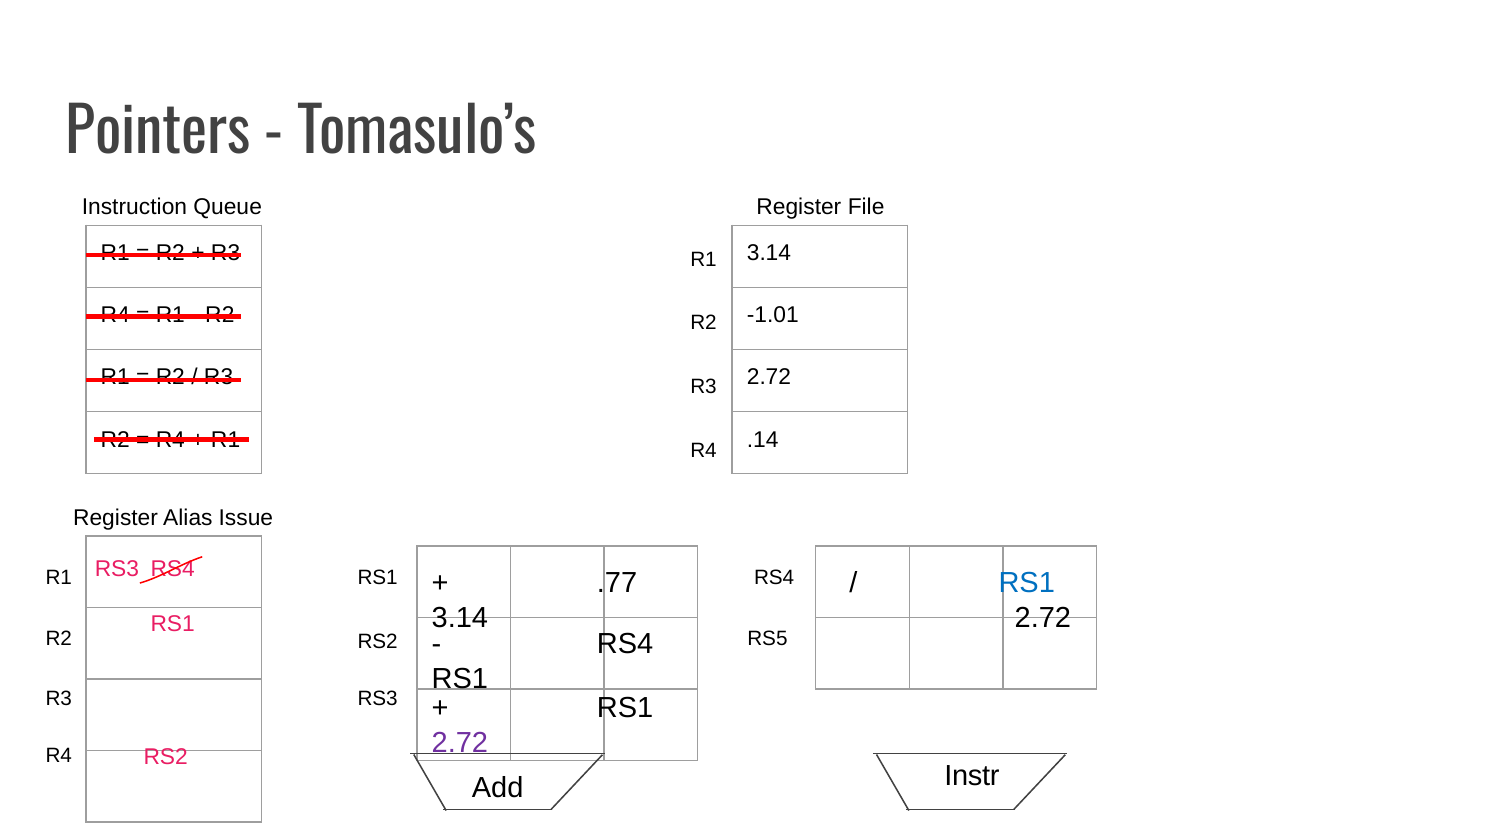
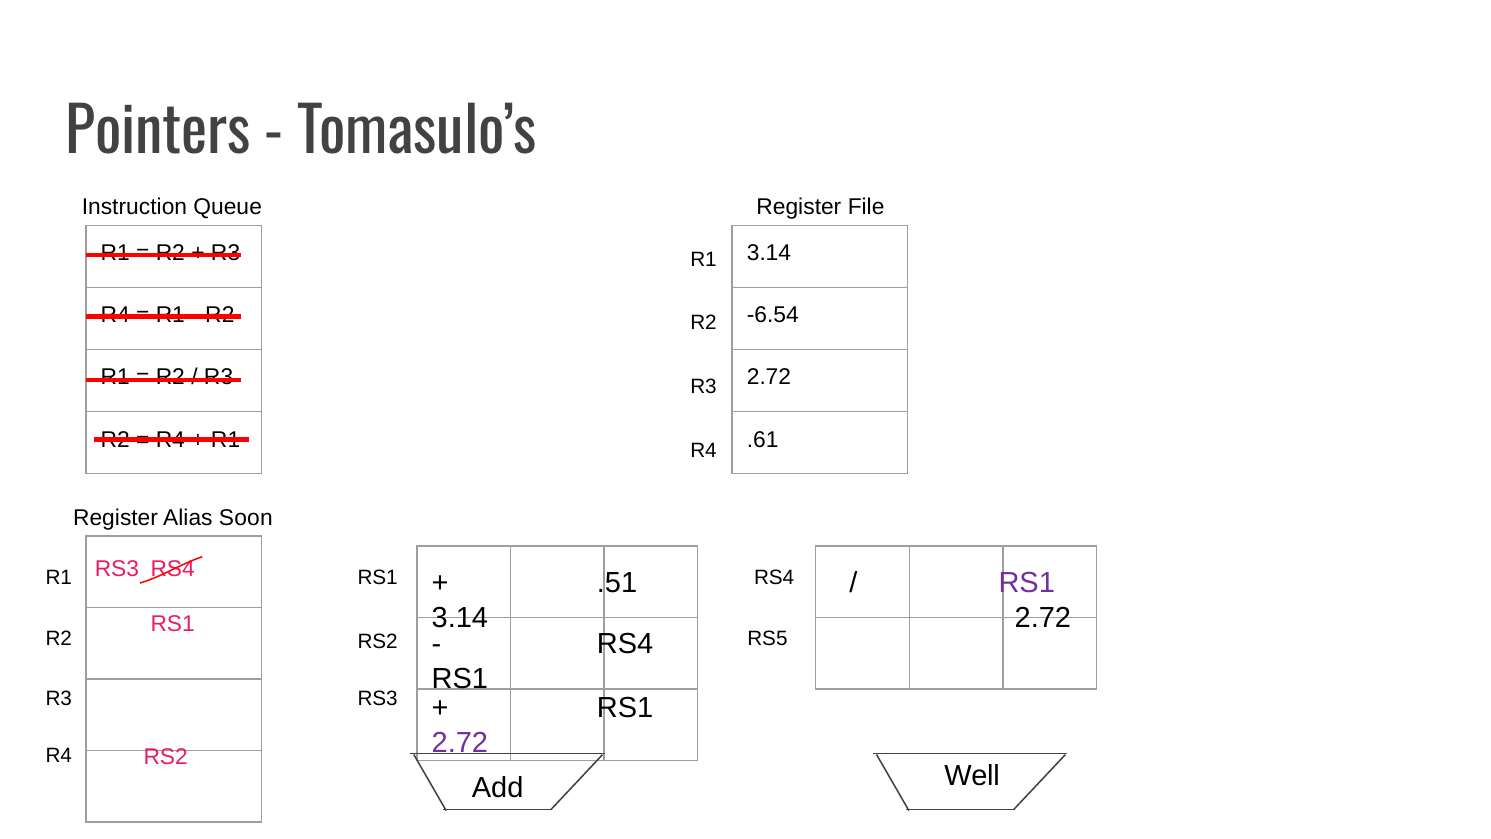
-1.01: -1.01 -> -6.54
.14: .14 -> .61
Issue: Issue -> Soon
.77: .77 -> .51
RS1 at (1027, 583) colour: blue -> purple
Instr: Instr -> Well
